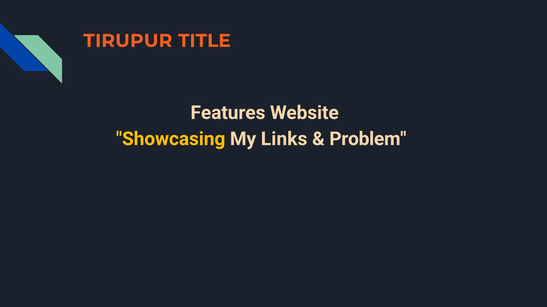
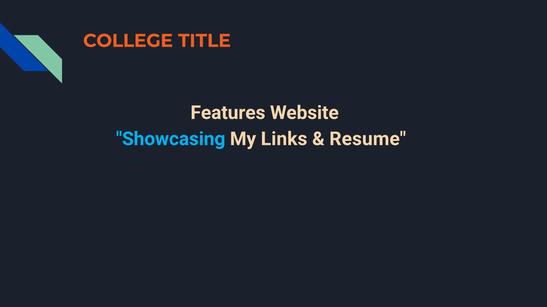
TIRUPUR: TIRUPUR -> COLLEGE
Showcasing colour: yellow -> light blue
Problem: Problem -> Resume
